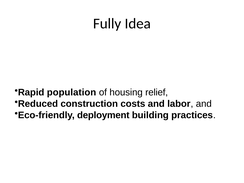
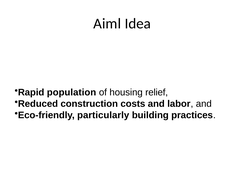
Fully: Fully -> Aiml
deployment: deployment -> particularly
